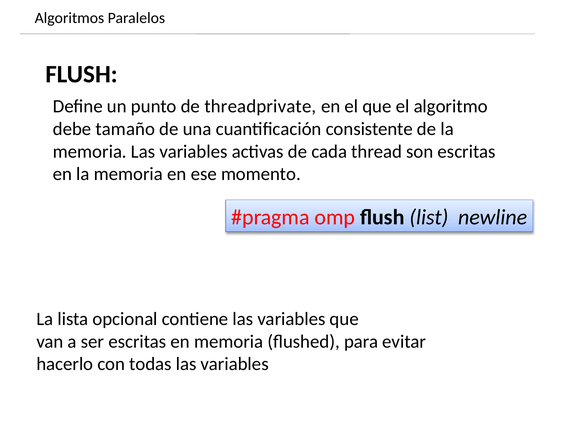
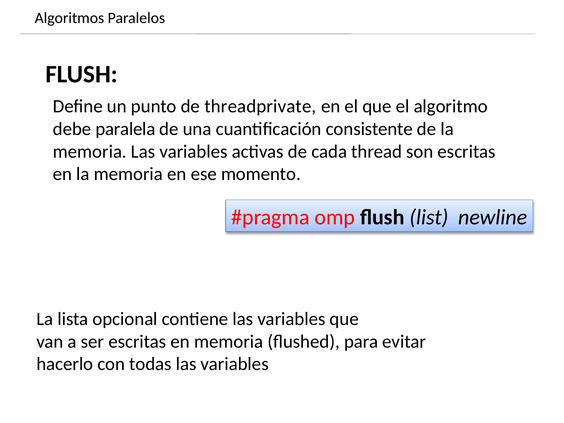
tamaño: tamaño -> paralela
